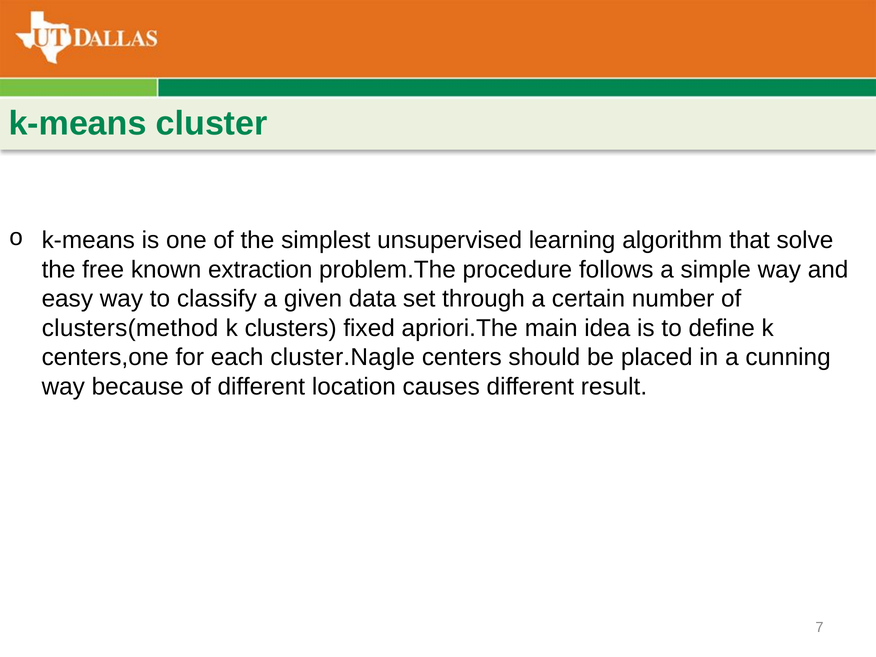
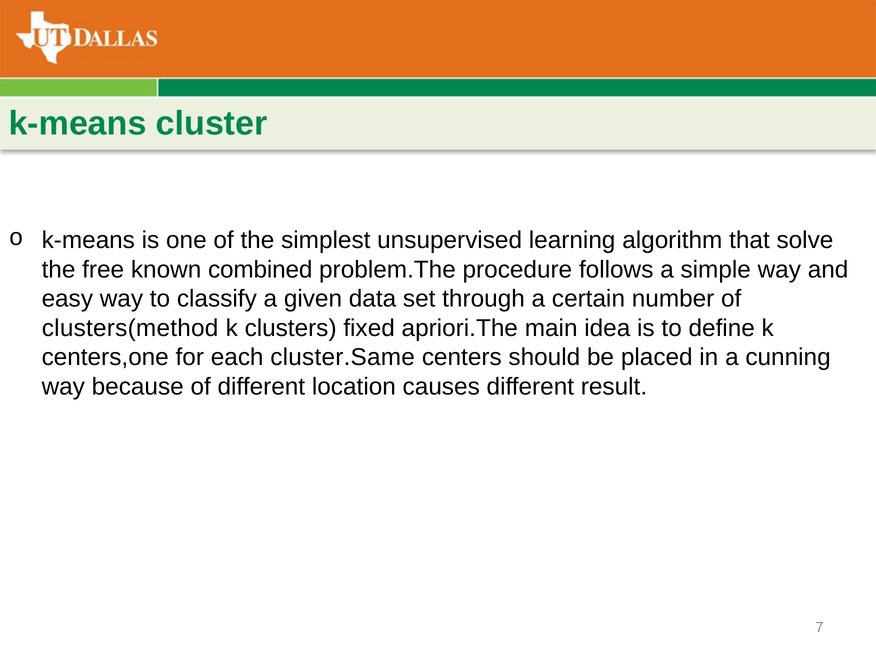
extraction: extraction -> combined
cluster.Nagle: cluster.Nagle -> cluster.Same
